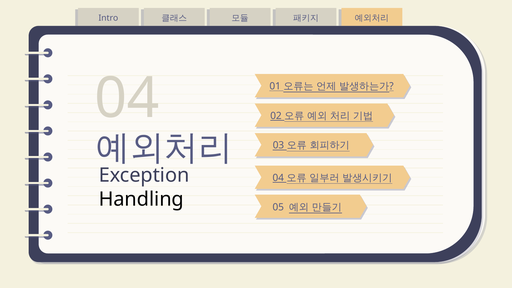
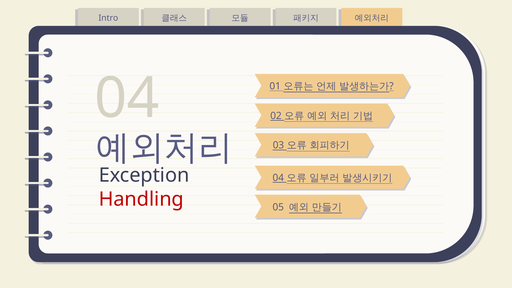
Handling colour: black -> red
